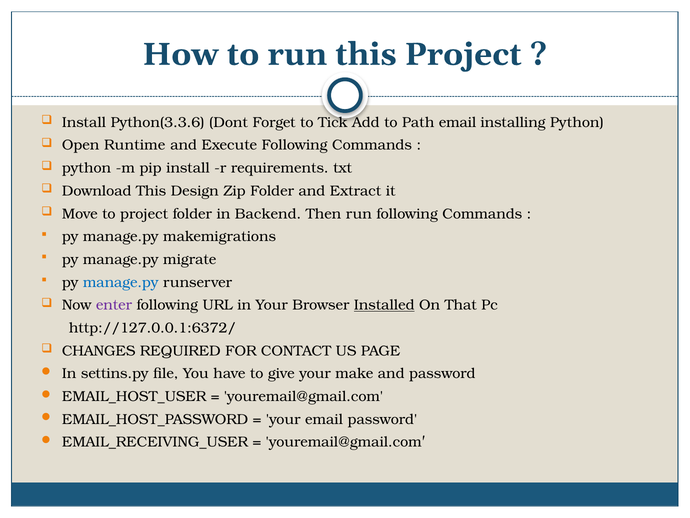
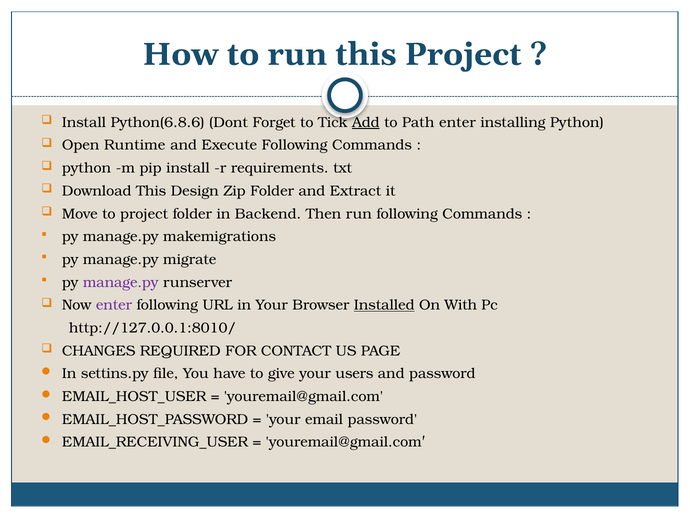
Python(3.3.6: Python(3.3.6 -> Python(6.8.6
Add underline: none -> present
Path email: email -> enter
manage.py at (121, 282) colour: blue -> purple
That: That -> With
http://127.0.0.1:6372/: http://127.0.0.1:6372/ -> http://127.0.0.1:8010/
make: make -> users
